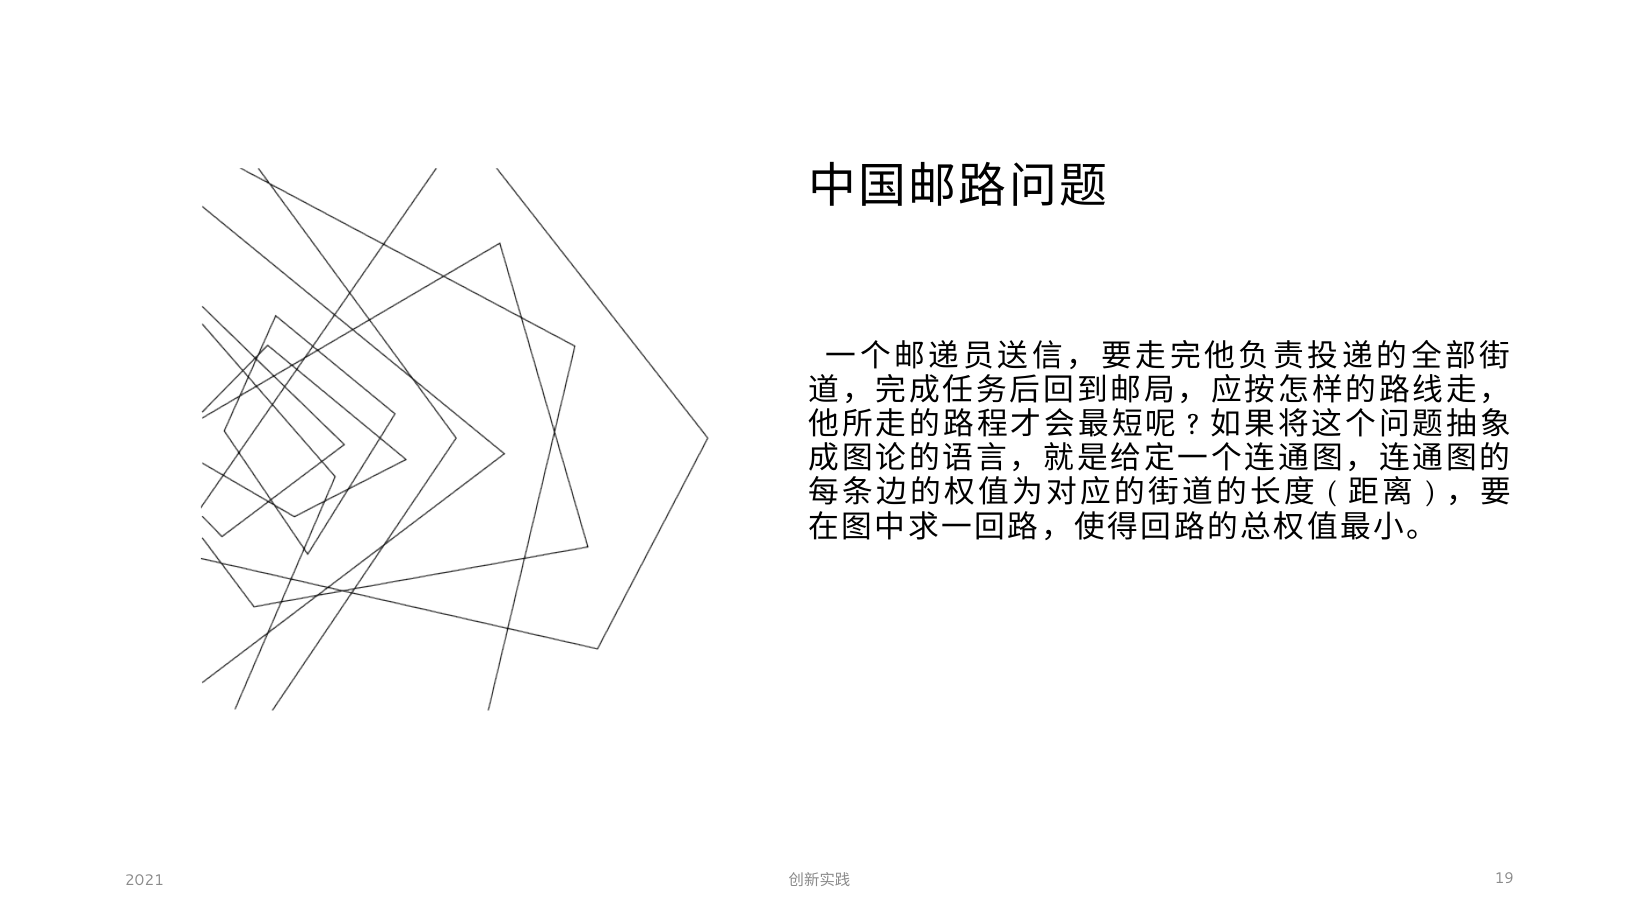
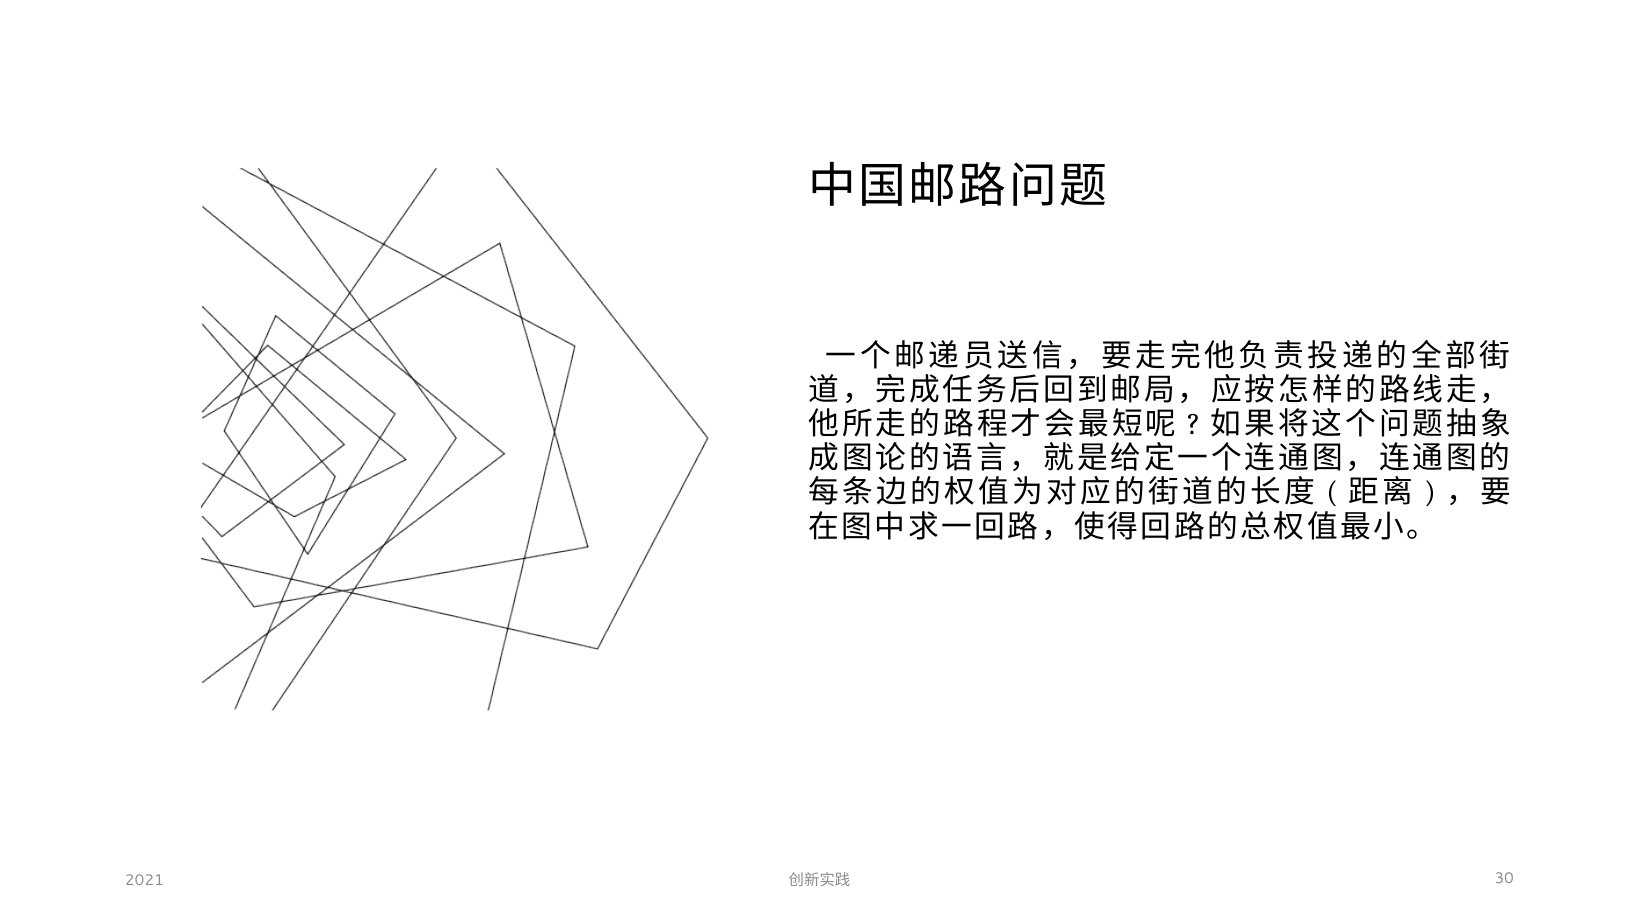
19: 19 -> 30
